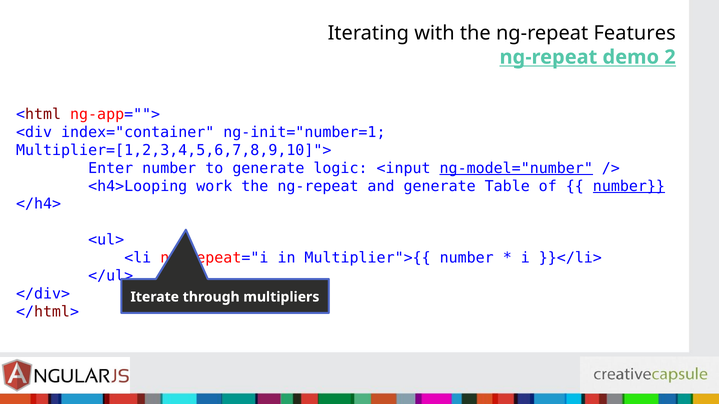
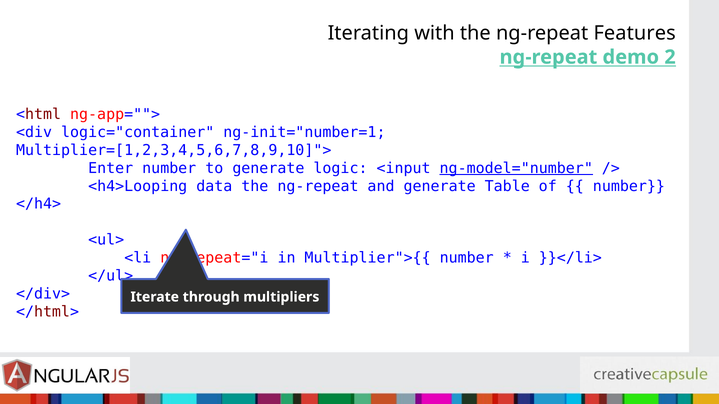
index="container: index="container -> logic="container
work: work -> data
number at (629, 186) underline: present -> none
